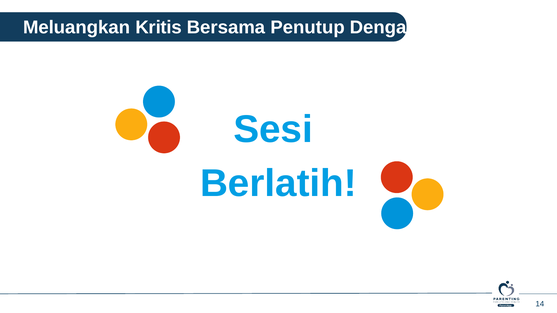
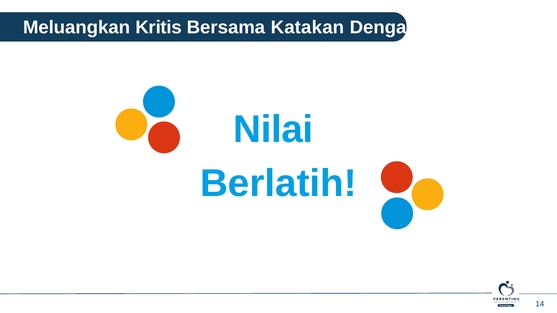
Penutup: Penutup -> Katakan
Sesi: Sesi -> Nilai
